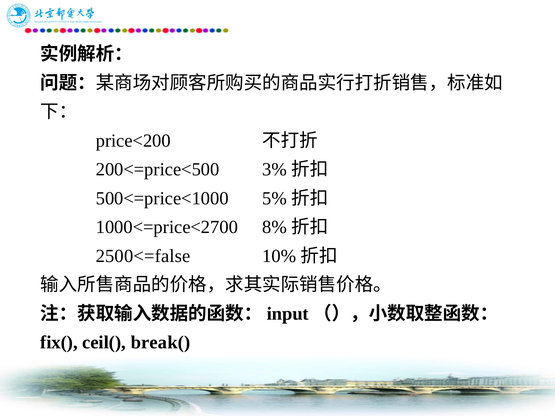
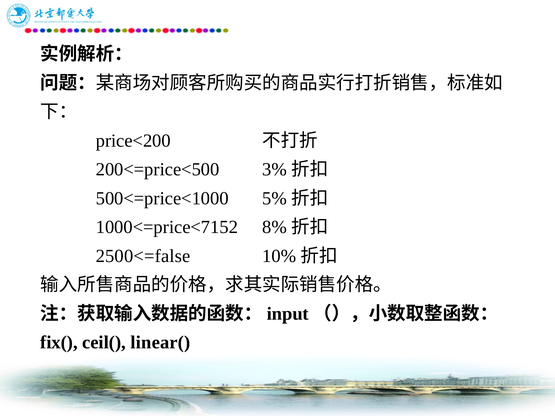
1000<=price<2700: 1000<=price<2700 -> 1000<=price<7152
break(: break( -> linear(
